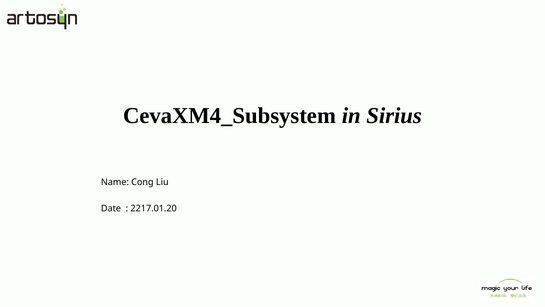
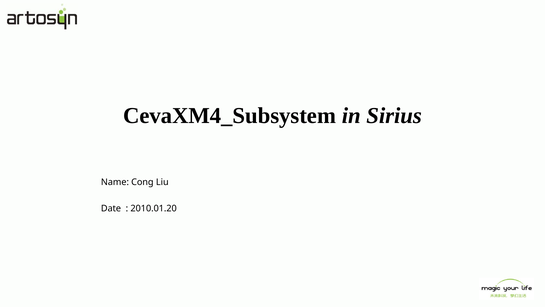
2217.01.20: 2217.01.20 -> 2010.01.20
